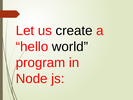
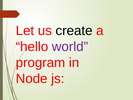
world colour: black -> purple
